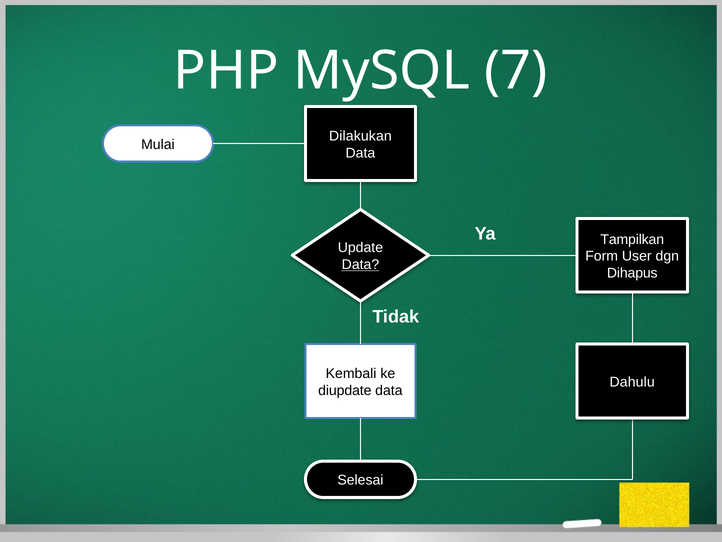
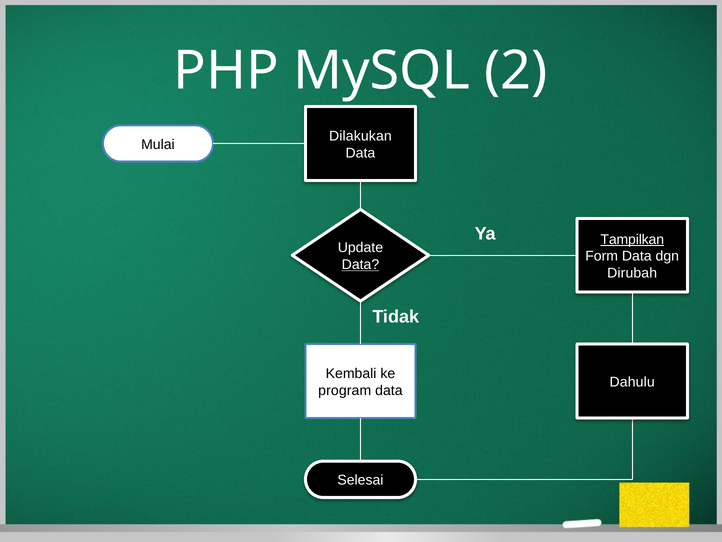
7: 7 -> 2
Tampilkan underline: none -> present
Form User: User -> Data
Dihapus: Dihapus -> Dirubah
diupdate: diupdate -> program
